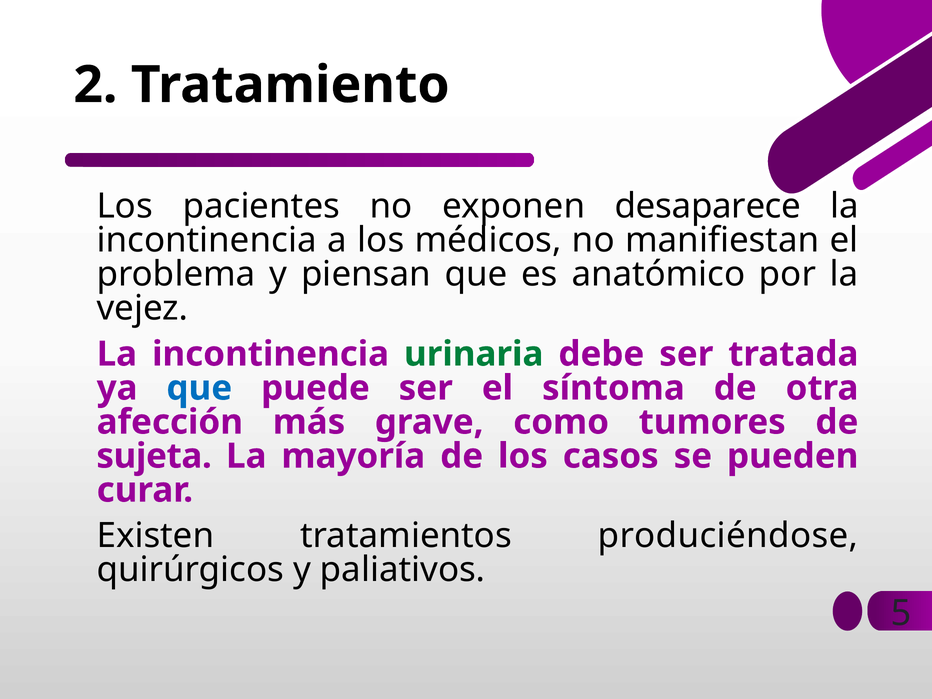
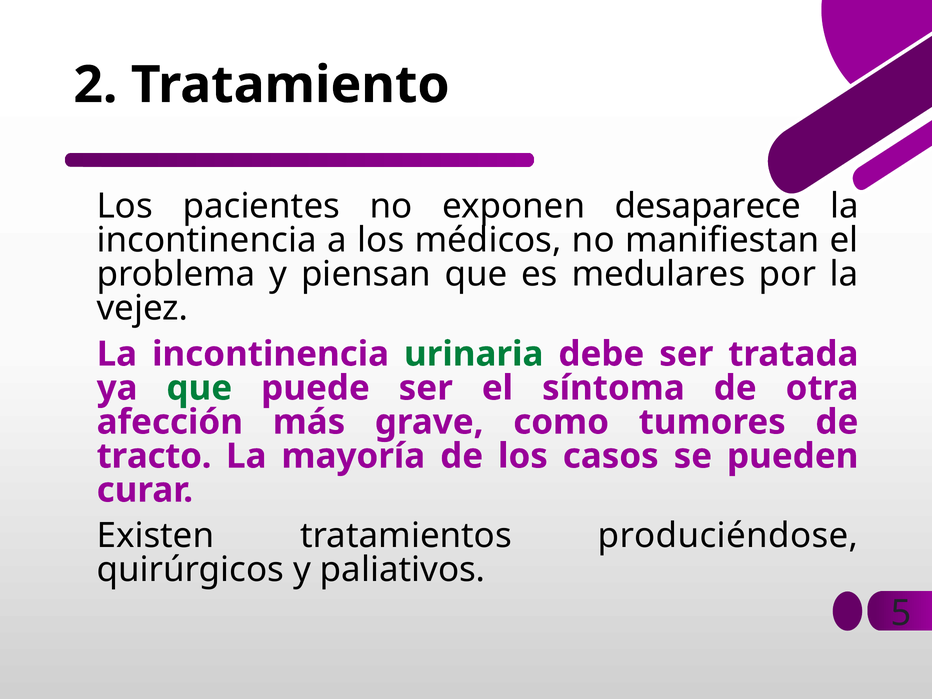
anatómico: anatómico -> medulares
que at (199, 388) colour: blue -> green
sujeta: sujeta -> tracto
